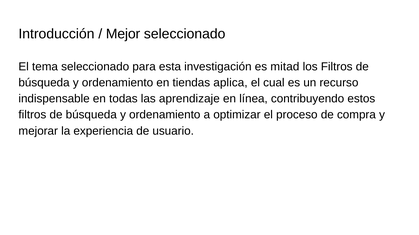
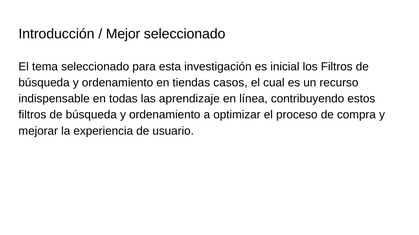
mitad: mitad -> inicial
aplica: aplica -> casos
